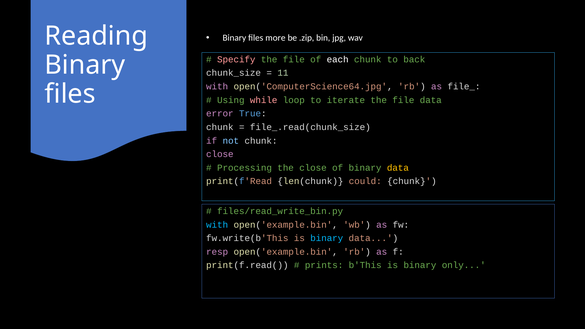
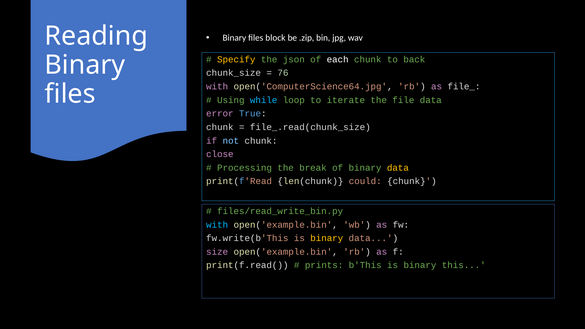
more: more -> block
Specify colour: pink -> yellow
file at (294, 59): file -> json
11: 11 -> 76
while colour: pink -> light blue
the close: close -> break
binary at (327, 238) colour: light blue -> yellow
resp: resp -> size
only: only -> this
